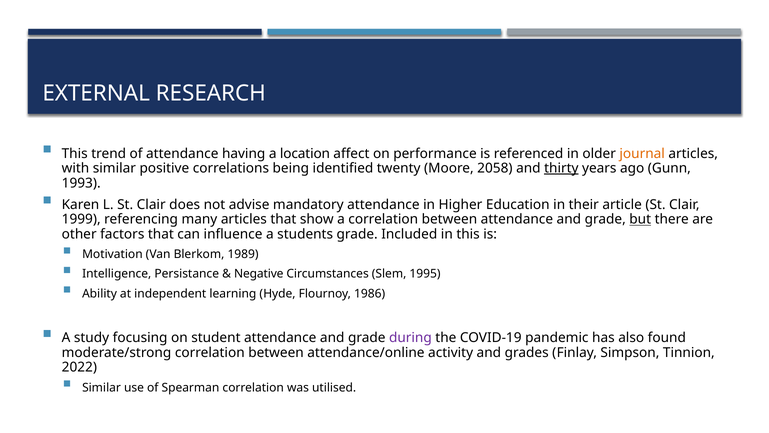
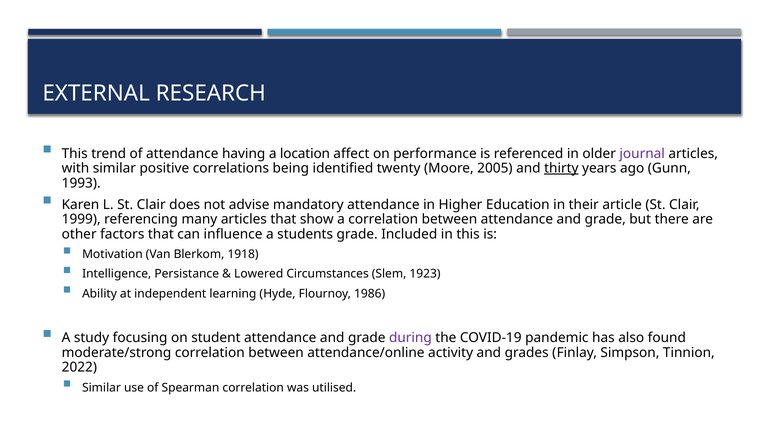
journal colour: orange -> purple
2058: 2058 -> 2005
but underline: present -> none
1989: 1989 -> 1918
Negative: Negative -> Lowered
1995: 1995 -> 1923
